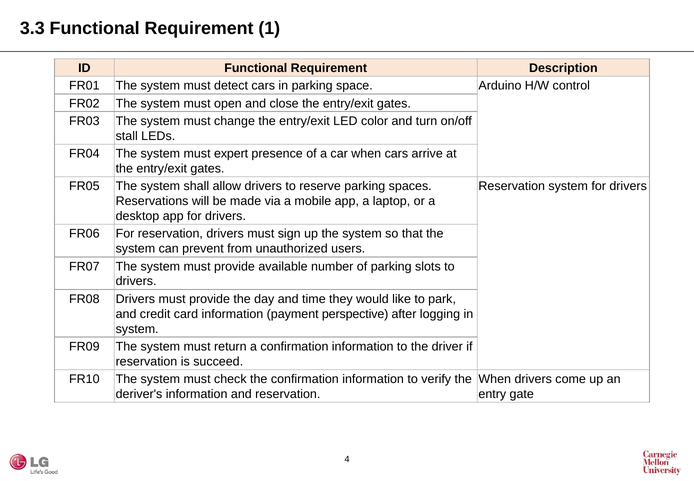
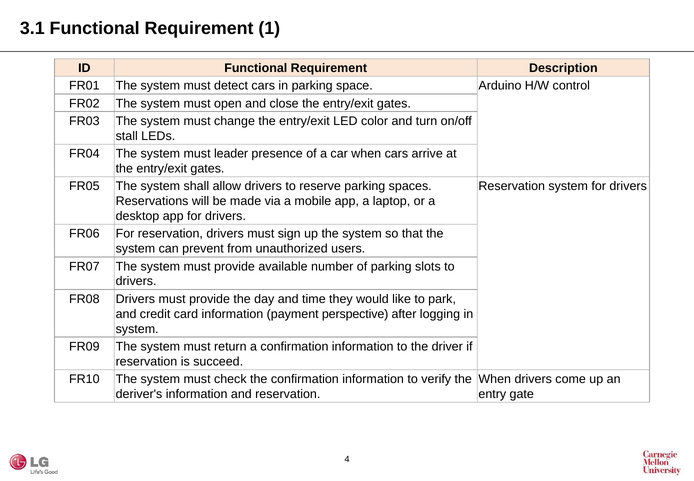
3.3: 3.3 -> 3.1
expert: expert -> leader
